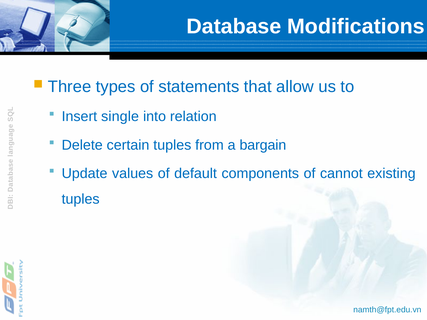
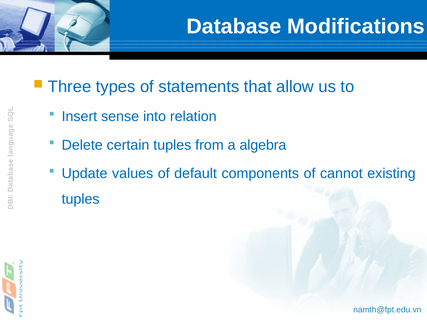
single: single -> sense
bargain: bargain -> algebra
